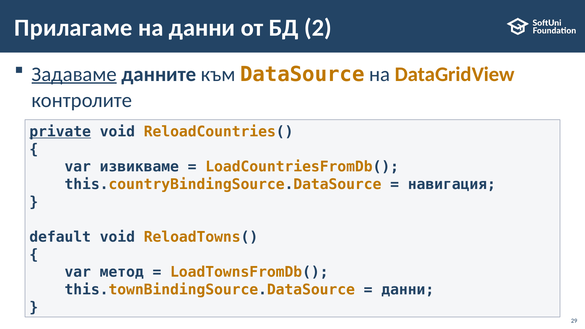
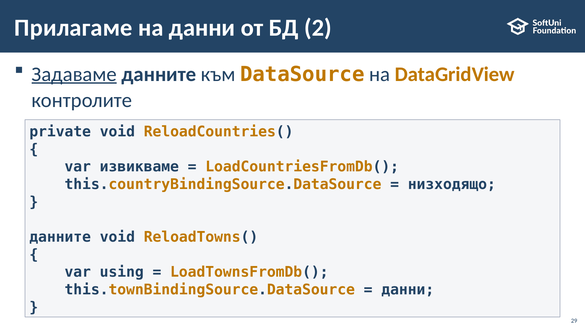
private underline: present -> none
навигация: навигация -> низходящо
default at (60, 237): default -> данните
метод: метод -> using
